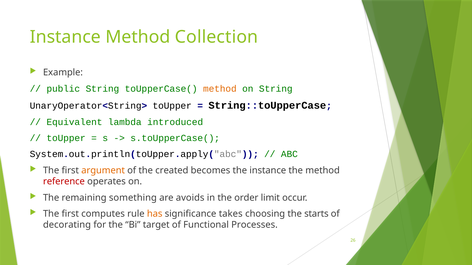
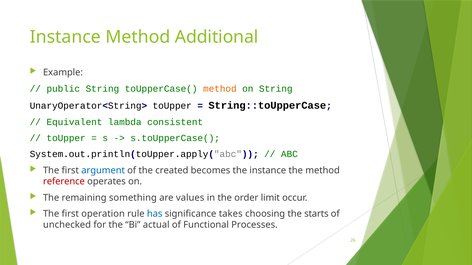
Collection: Collection -> Additional
introduced: introduced -> consistent
argument colour: orange -> blue
avoids: avoids -> values
computes: computes -> operation
has colour: orange -> blue
decorating: decorating -> unchecked
target: target -> actual
